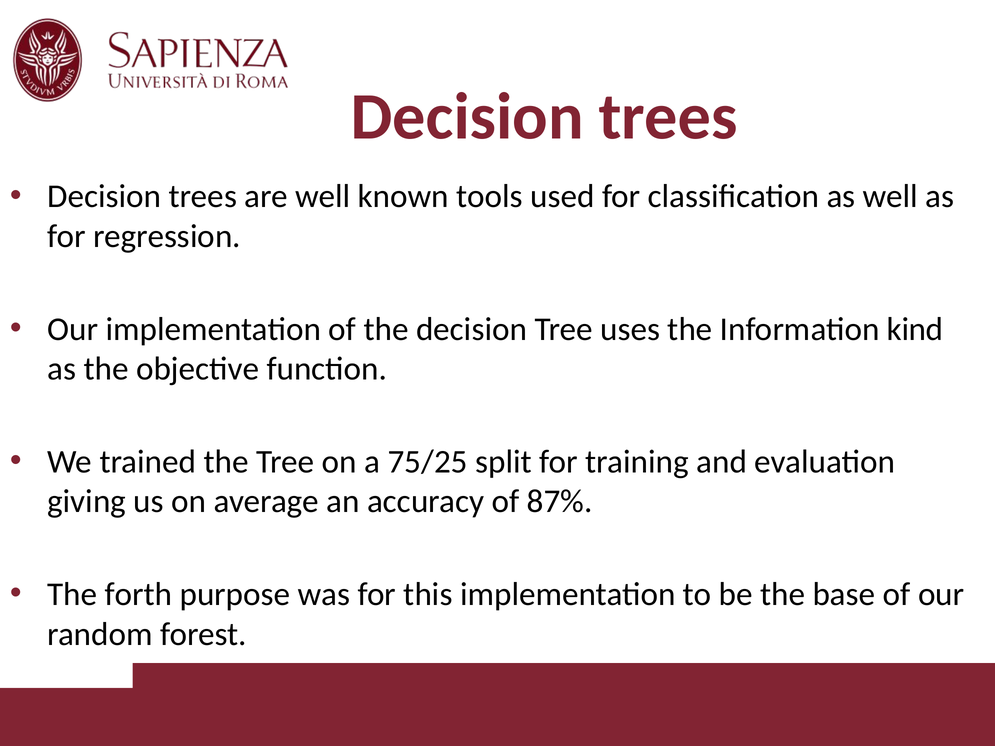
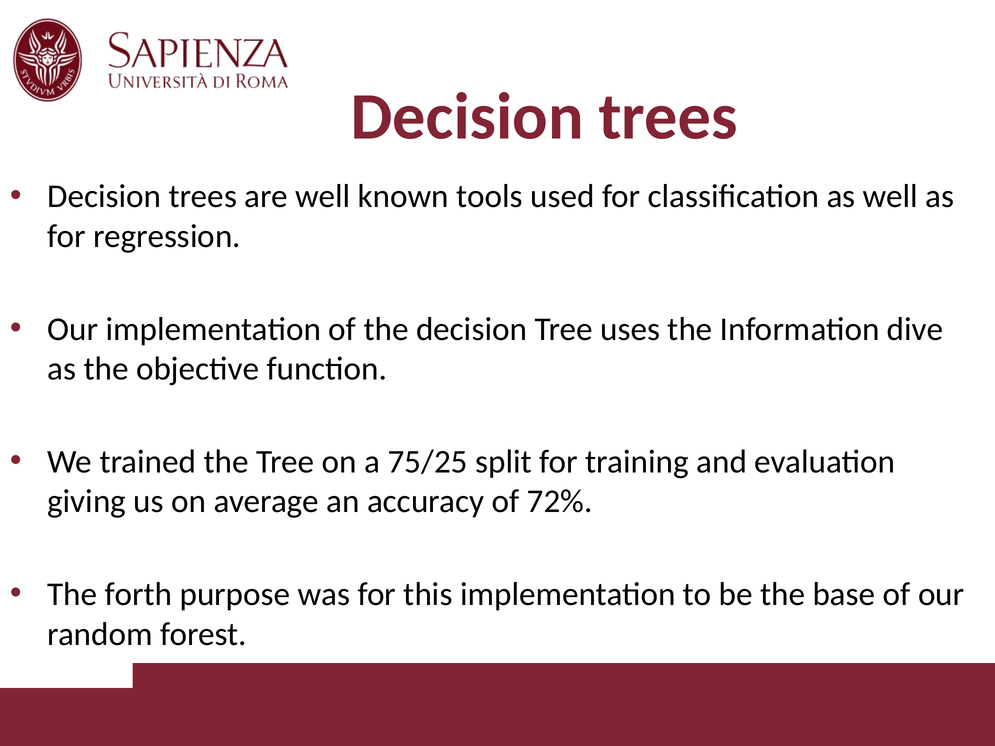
kind: kind -> dive
87%: 87% -> 72%
